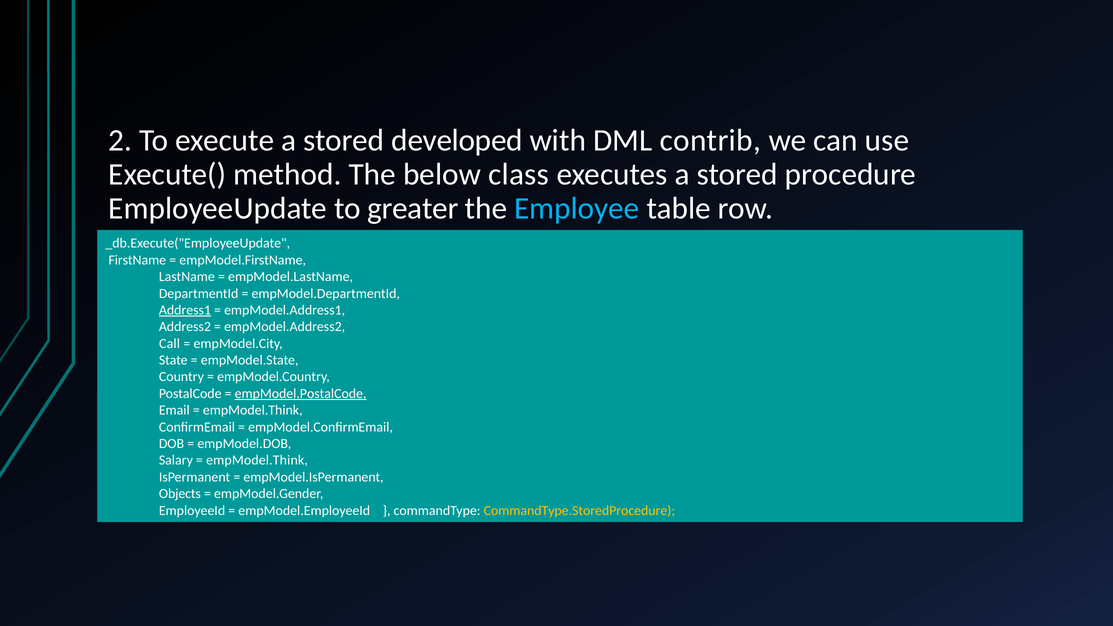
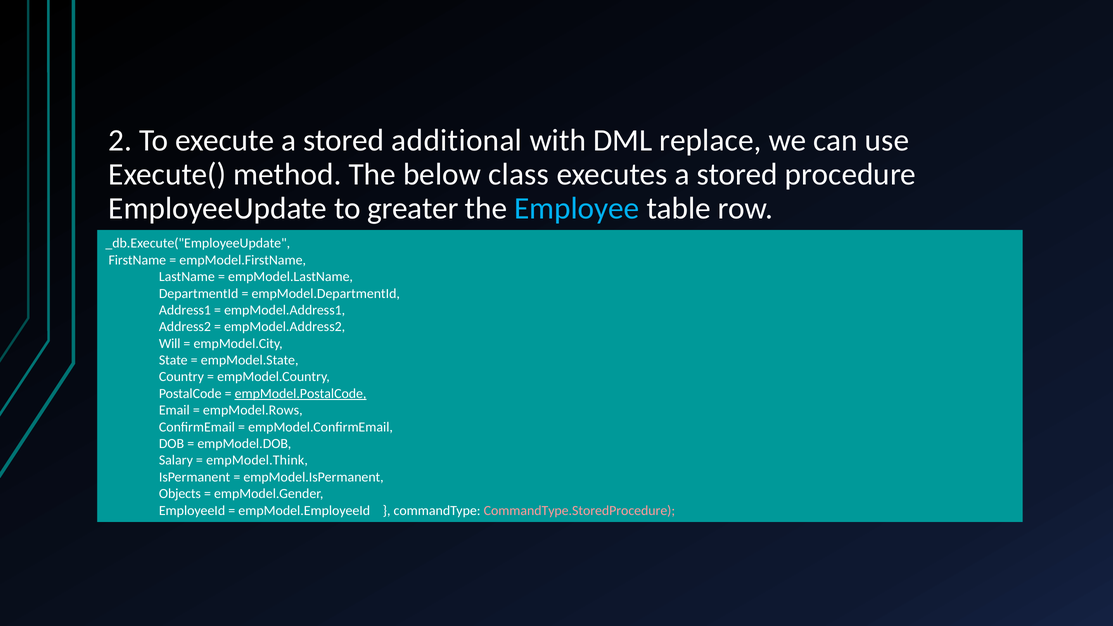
developed: developed -> additional
contrib: contrib -> replace
Address1 underline: present -> none
Call: Call -> Will
empModel.Think at (253, 410): empModel.Think -> empModel.Rows
CommandType.StoredProcedure colour: yellow -> pink
